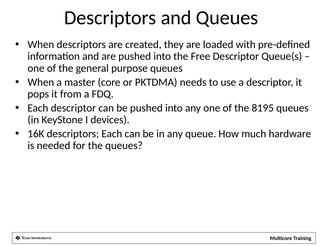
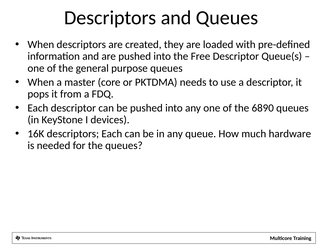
8195: 8195 -> 6890
